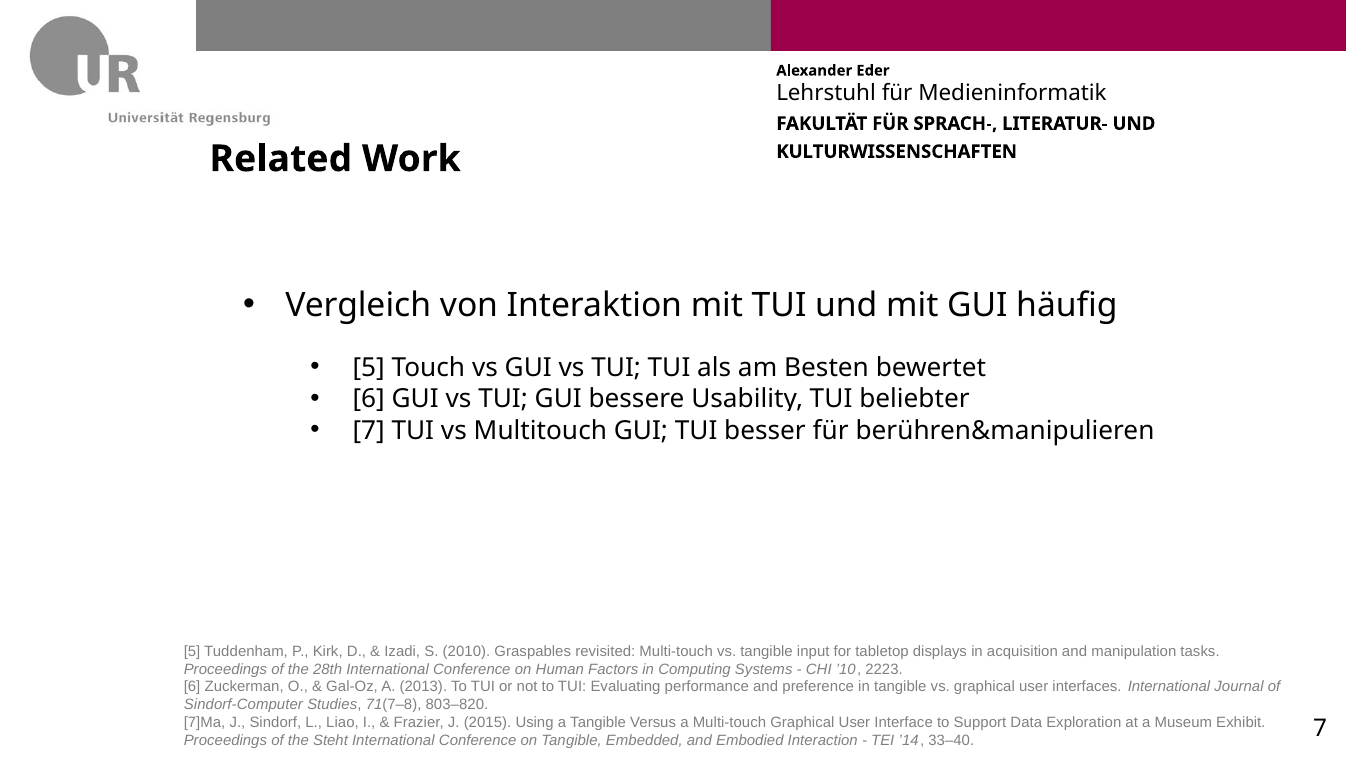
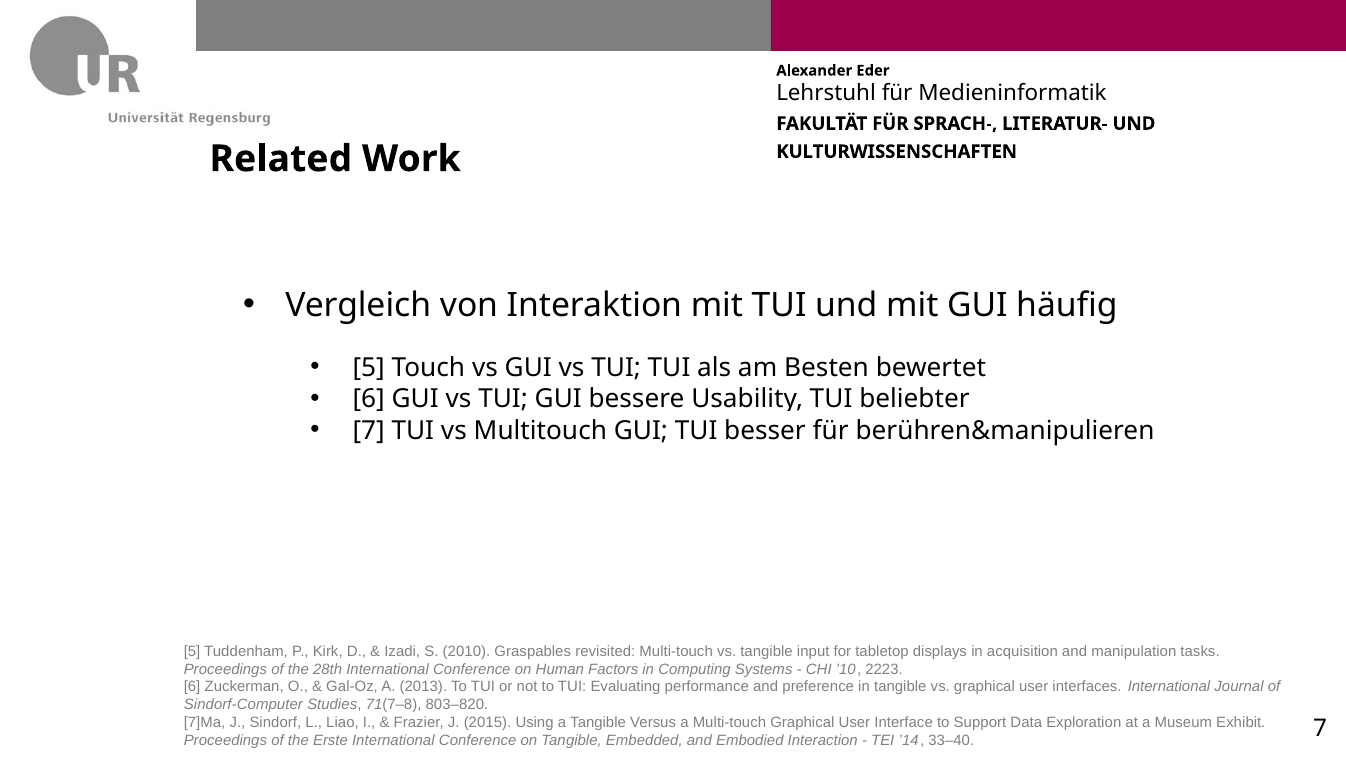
Steht: Steht -> Erste
